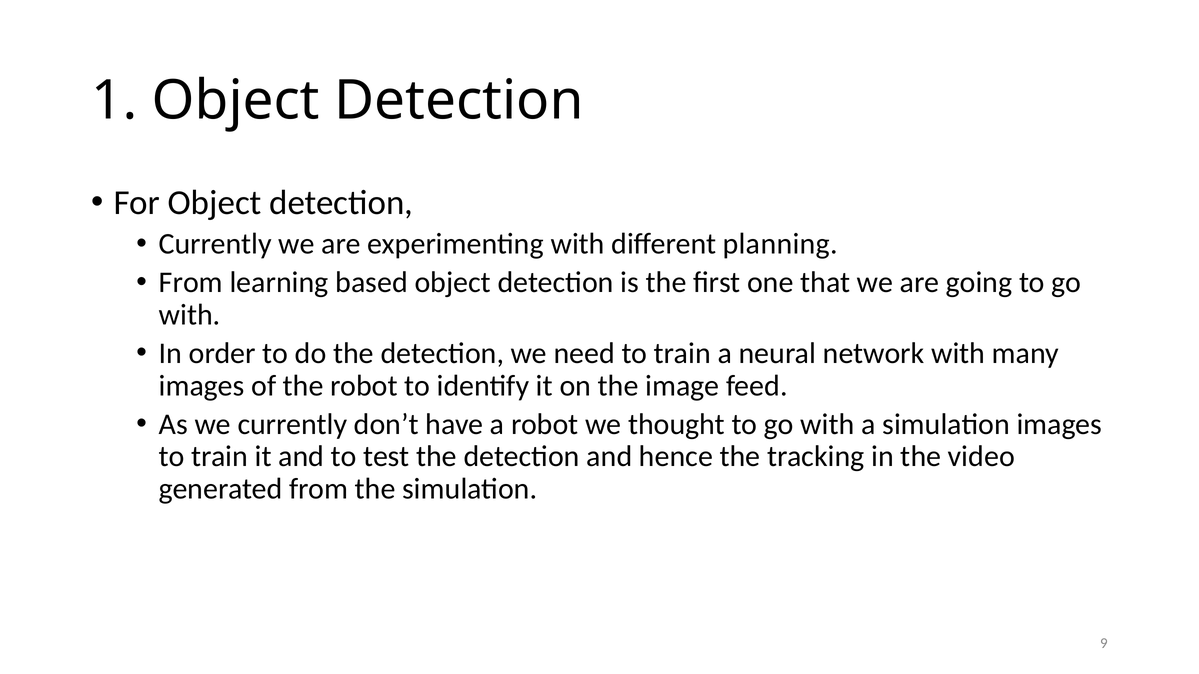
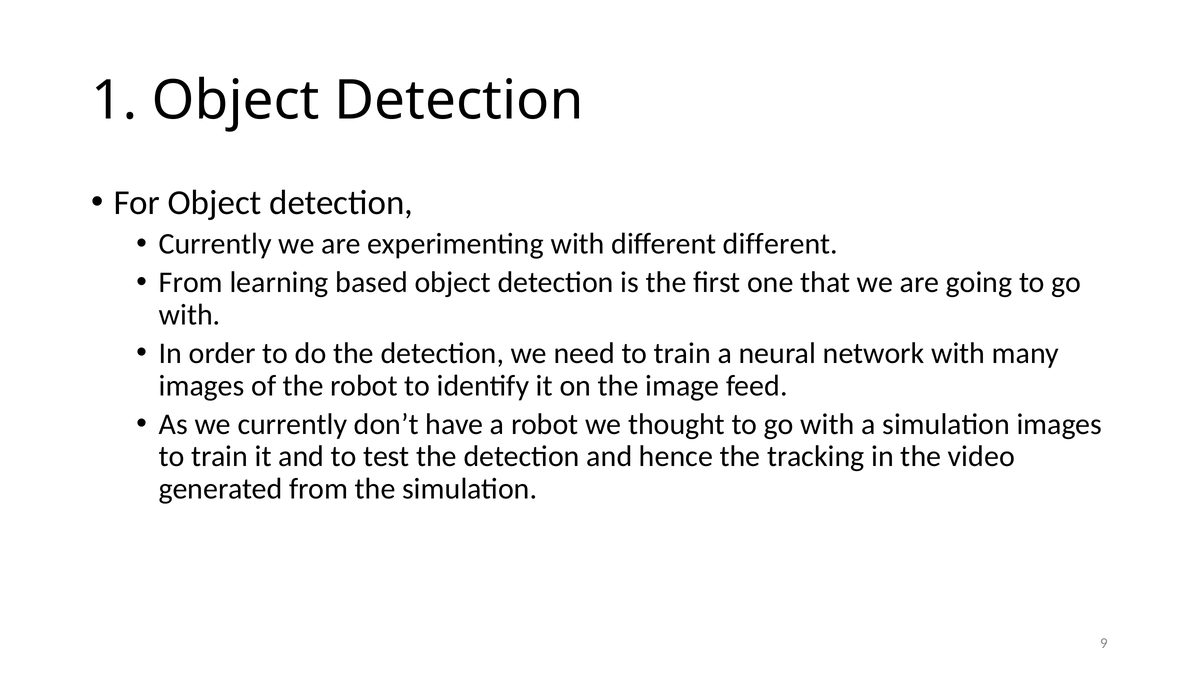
different planning: planning -> different
